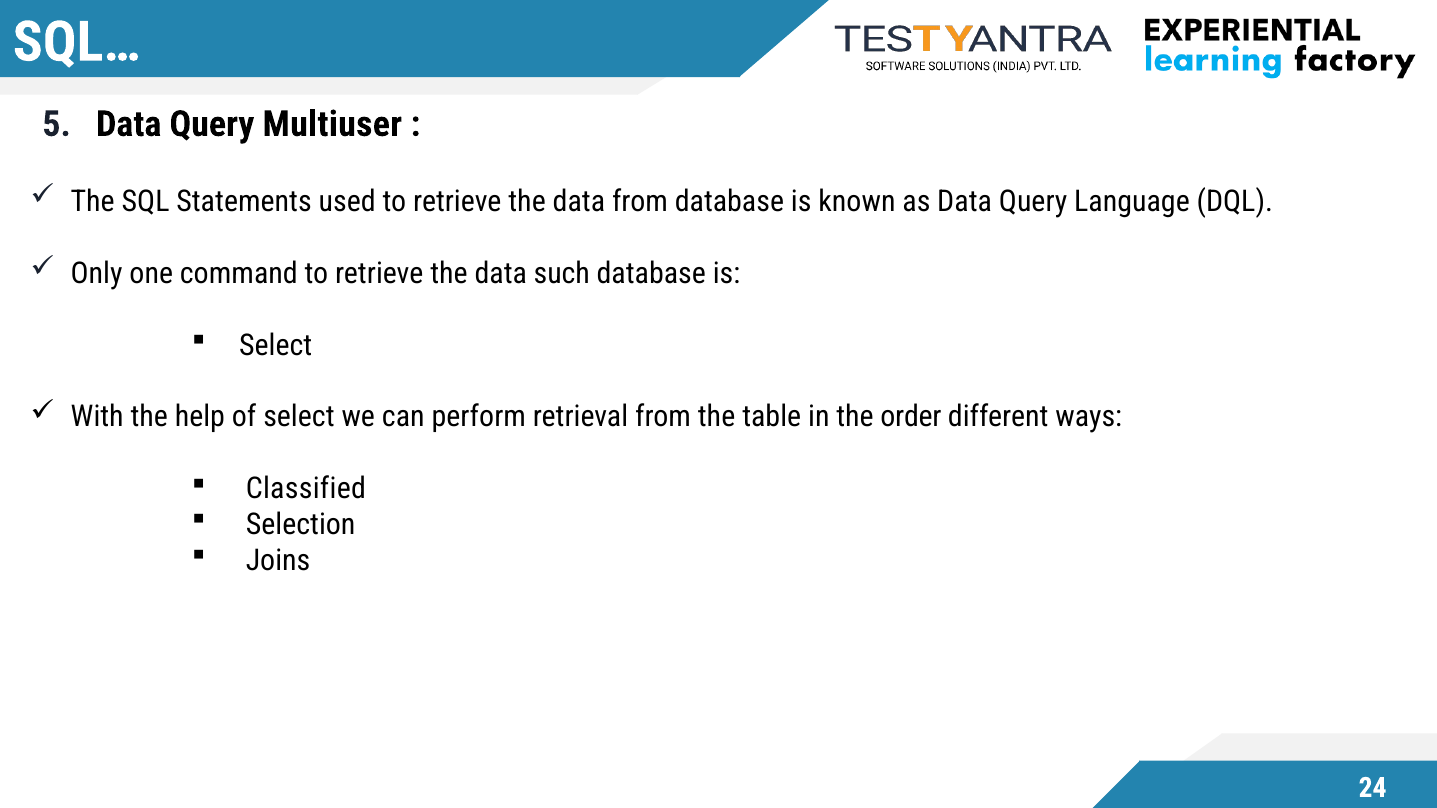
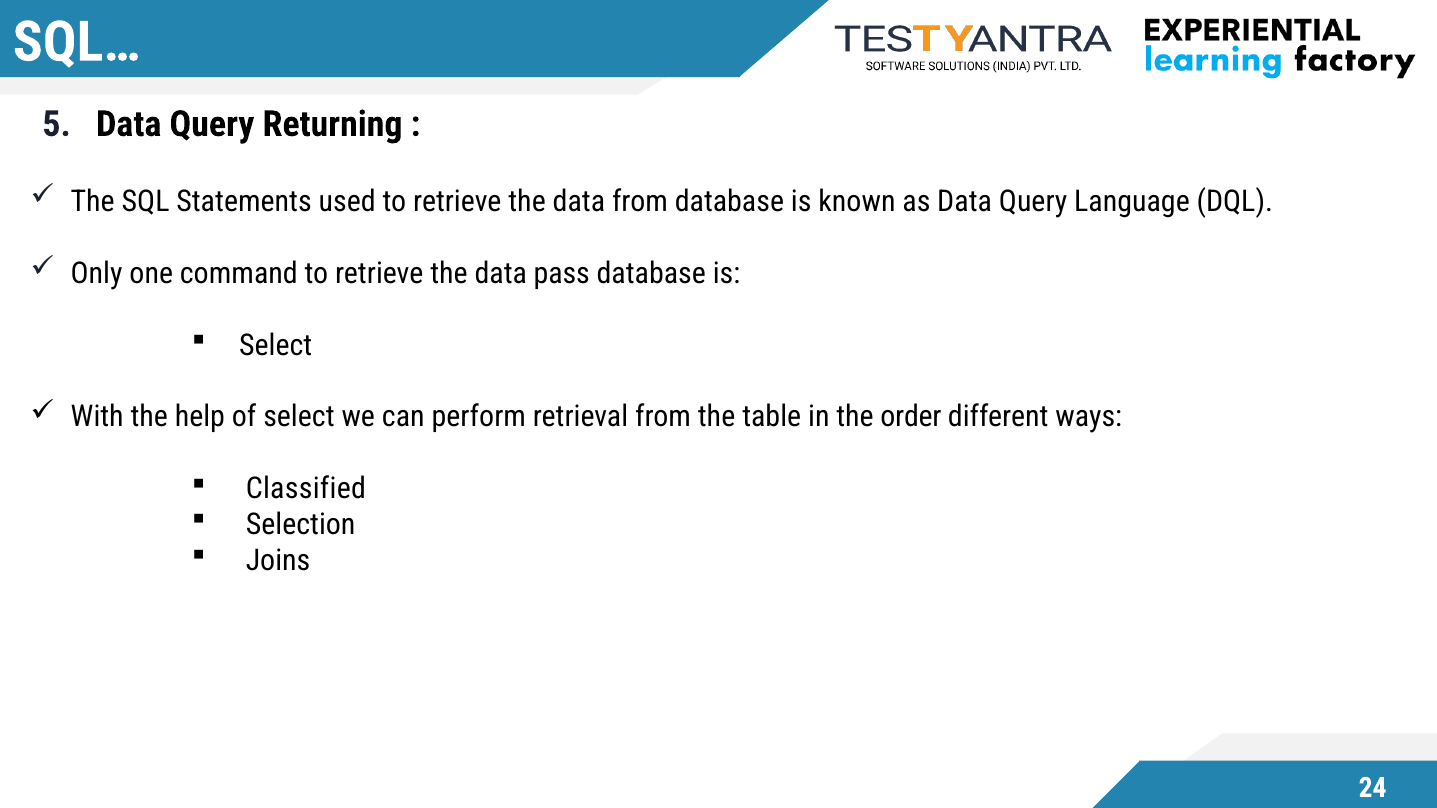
Multiuser: Multiuser -> Returning
such: such -> pass
